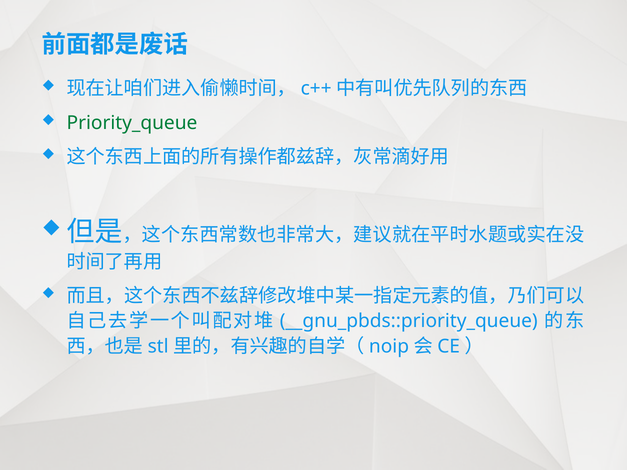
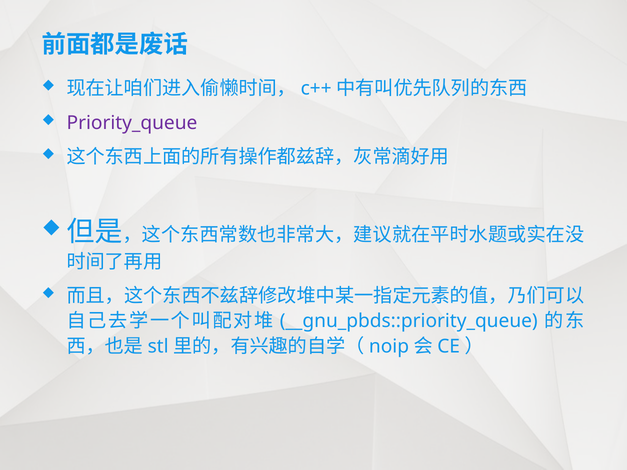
Priority_queue colour: green -> purple
